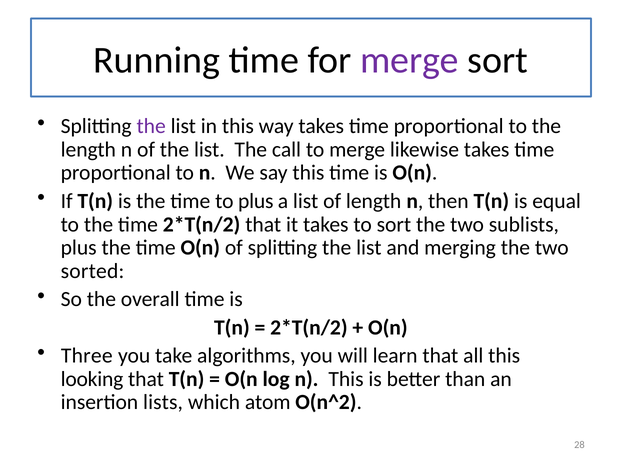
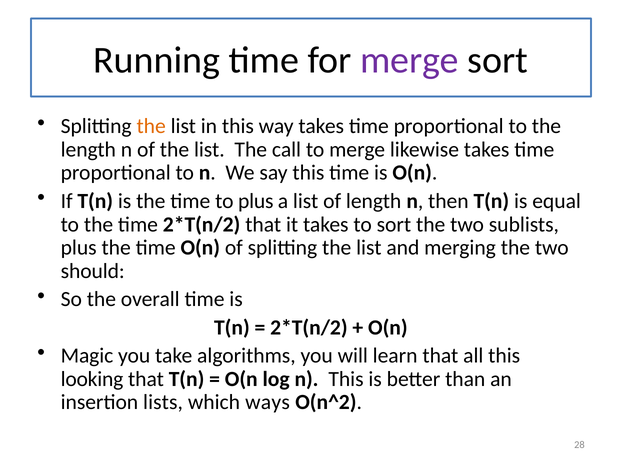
the at (151, 126) colour: purple -> orange
sorted: sorted -> should
Three: Three -> Magic
atom: atom -> ways
